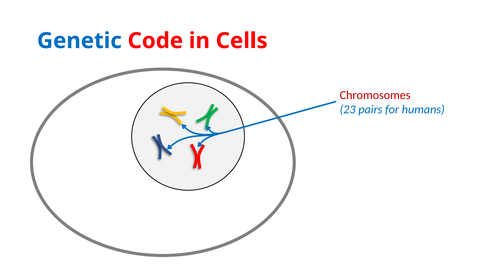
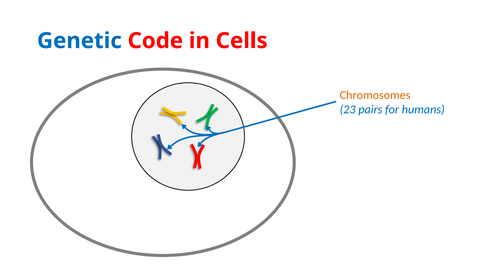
Chromosomes colour: red -> orange
